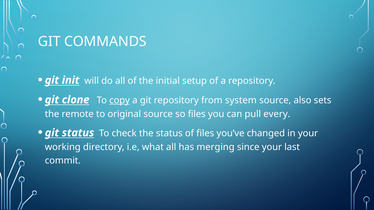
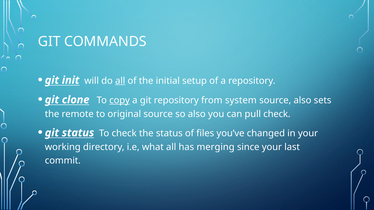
all at (120, 81) underline: none -> present
so files: files -> also
pull every: every -> check
